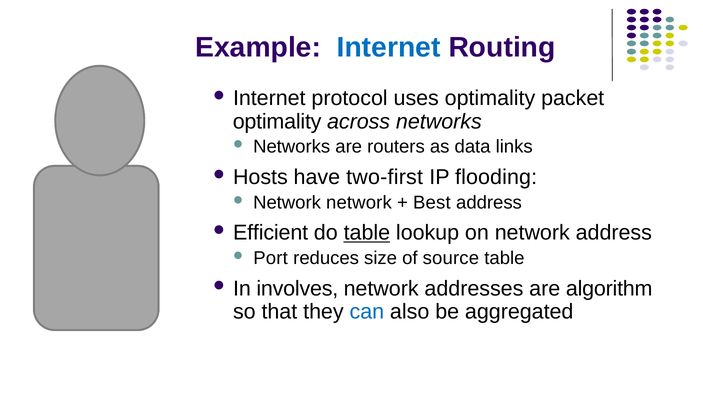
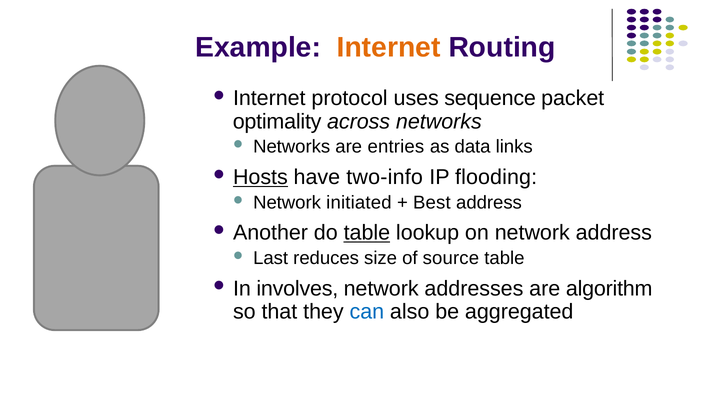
Internet at (389, 47) colour: blue -> orange
uses optimality: optimality -> sequence
routers: routers -> entries
Hosts underline: none -> present
two-first: two-first -> two-info
Network network: network -> initiated
Efficient: Efficient -> Another
Port: Port -> Last
